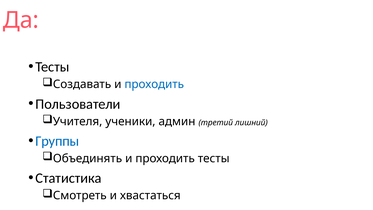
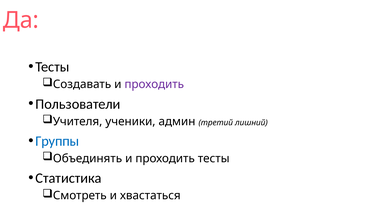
проходить at (154, 84) colour: blue -> purple
